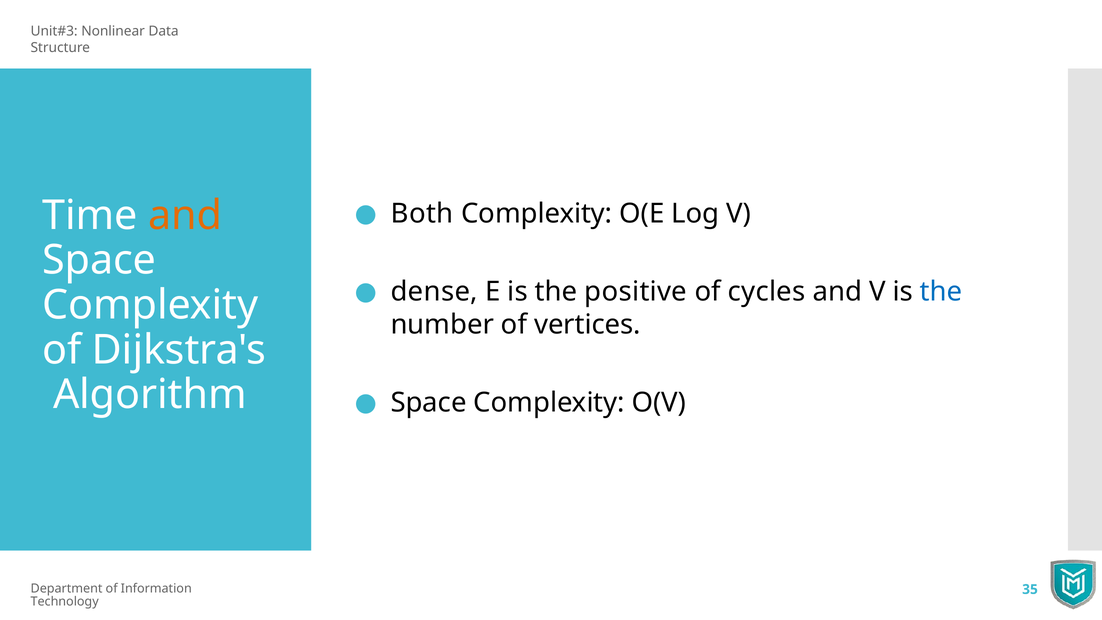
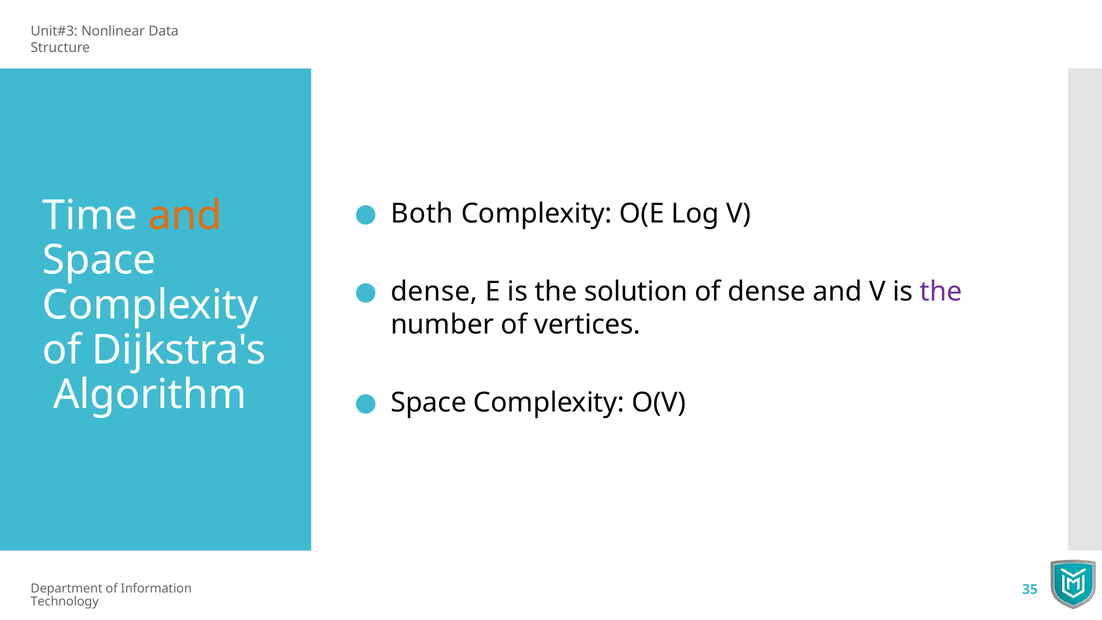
positive: positive -> solution
of cycles: cycles -> dense
the at (941, 292) colour: blue -> purple
